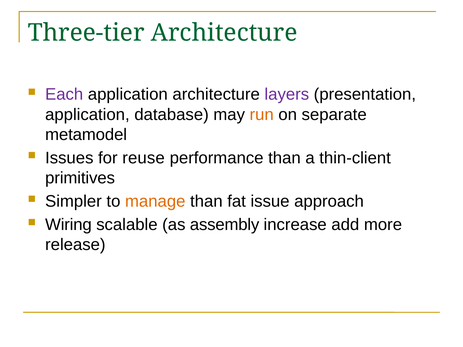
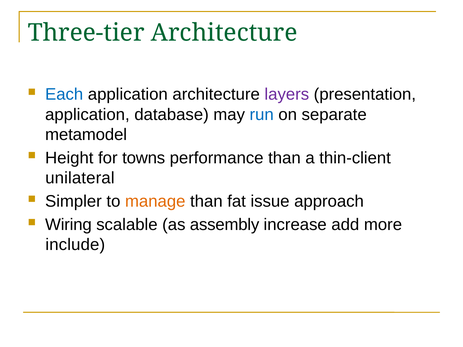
Each colour: purple -> blue
run colour: orange -> blue
Issues: Issues -> Height
reuse: reuse -> towns
primitives: primitives -> unilateral
release: release -> include
